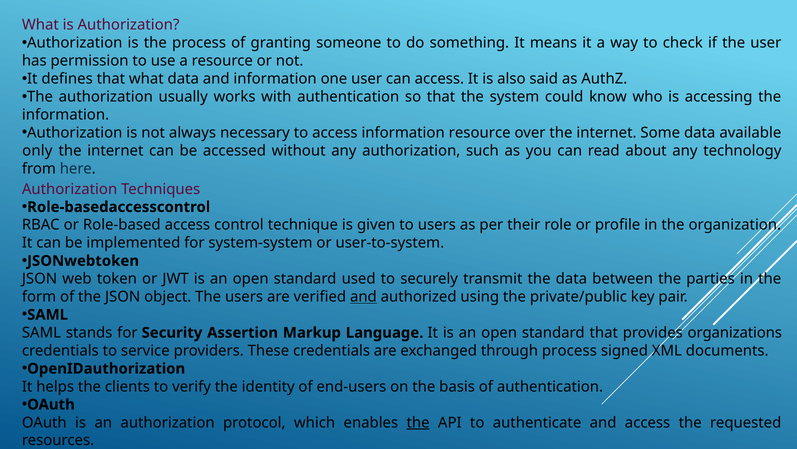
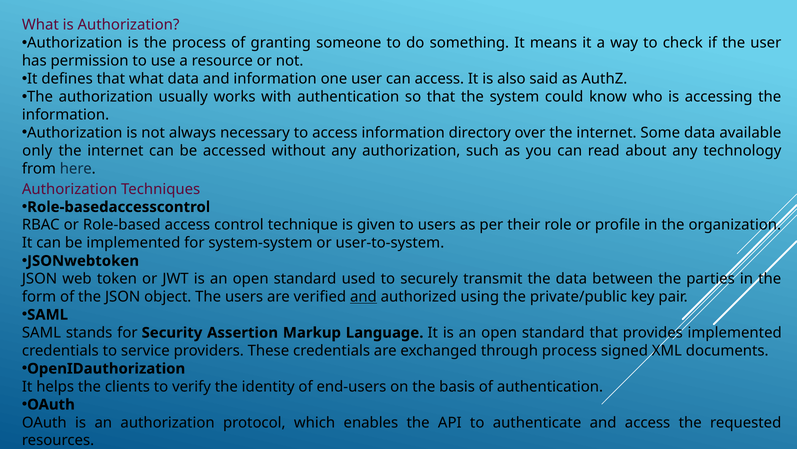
information resource: resource -> directory
provides organizations: organizations -> implemented
the at (418, 422) underline: present -> none
